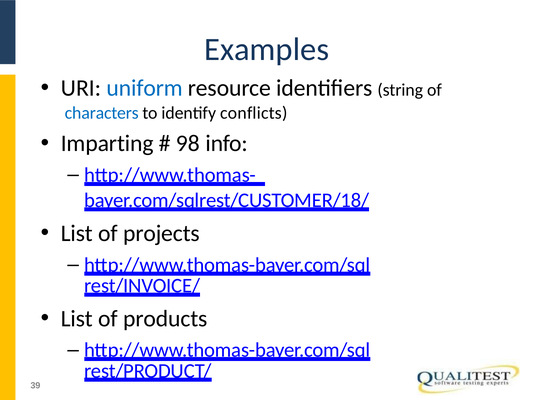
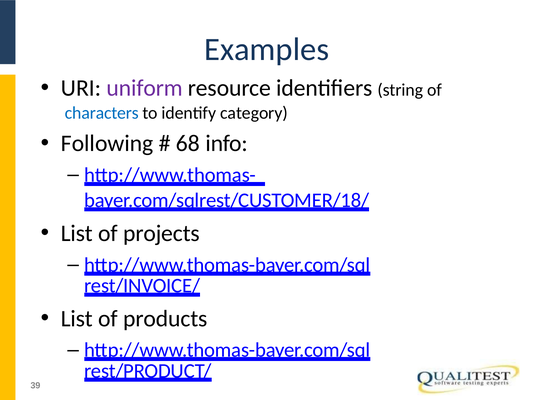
uniform colour: blue -> purple
conflicts: conflicts -> category
Imparting: Imparting -> Following
98: 98 -> 68
